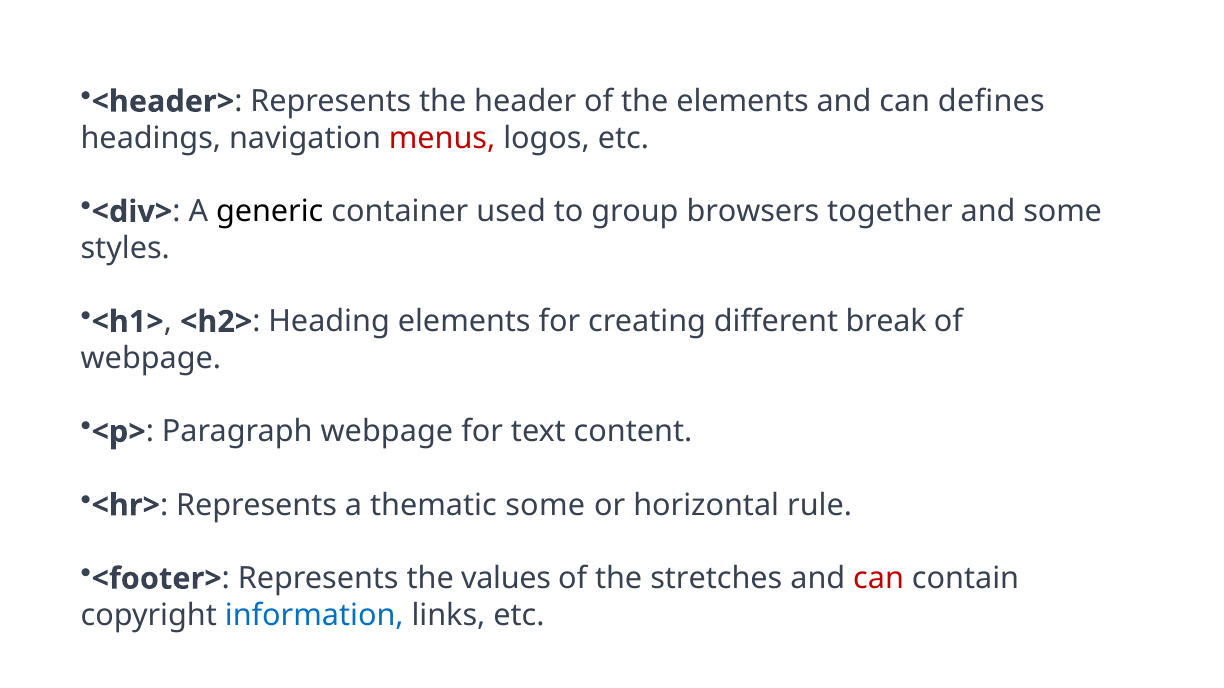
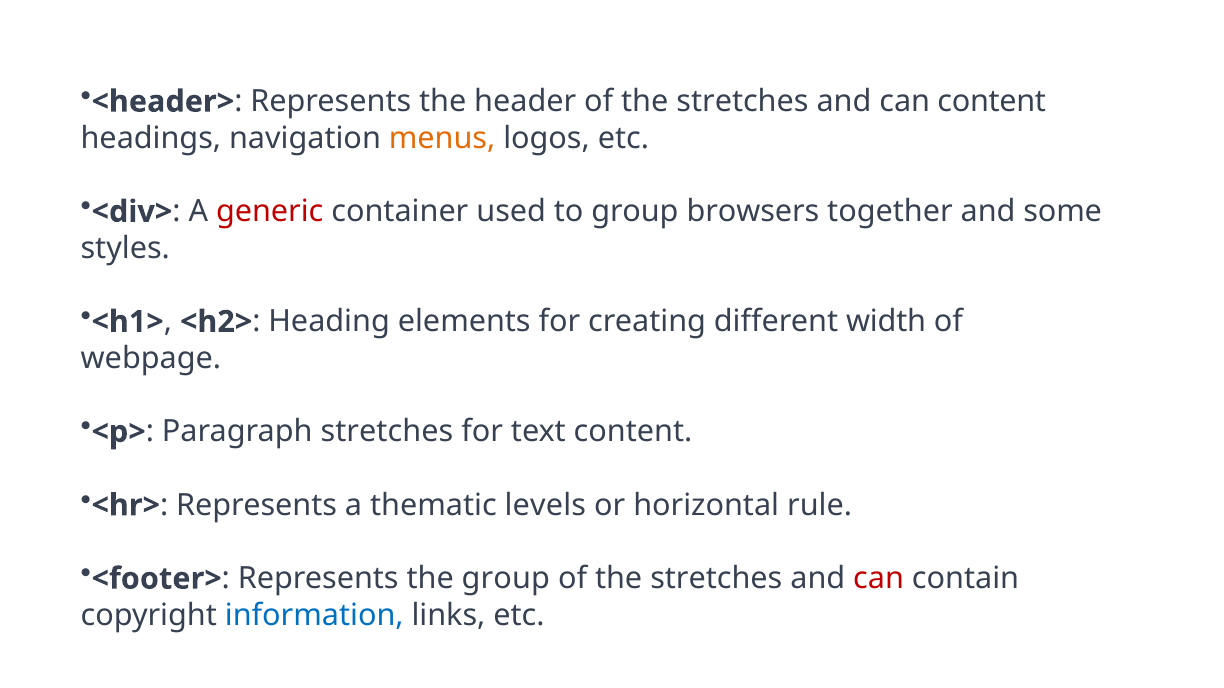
header of the elements: elements -> stretches
can defines: defines -> content
menus colour: red -> orange
generic colour: black -> red
break: break -> width
Paragraph webpage: webpage -> stretches
thematic some: some -> levels
the values: values -> group
